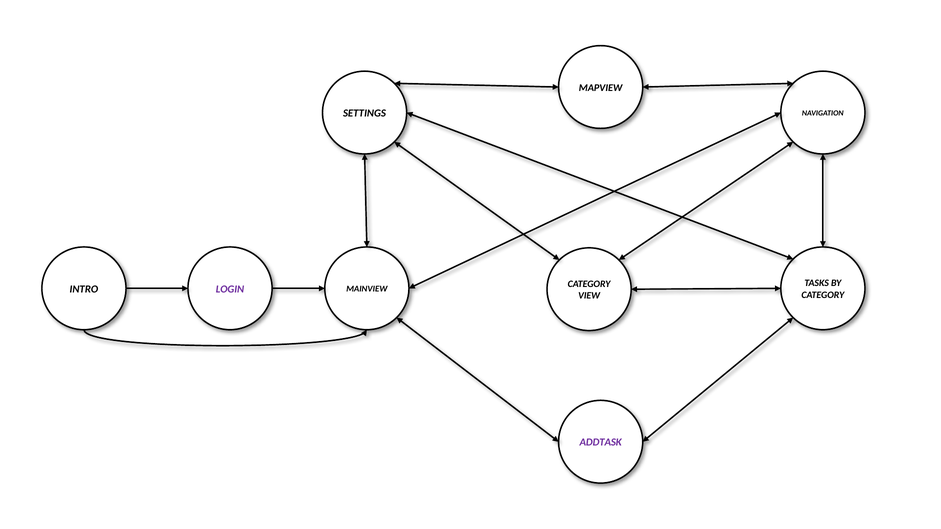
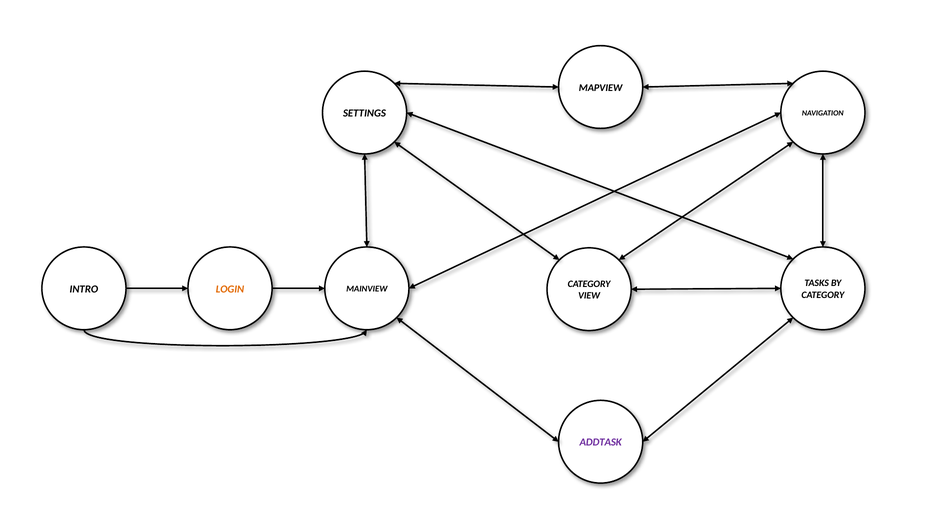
LOGIN colour: purple -> orange
